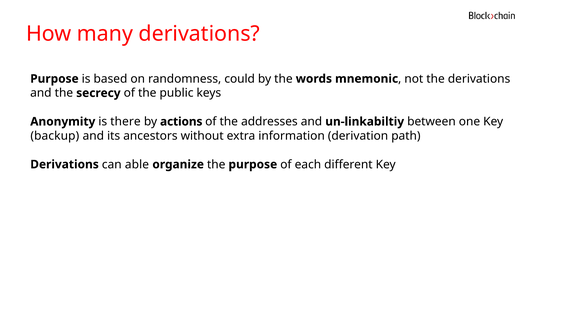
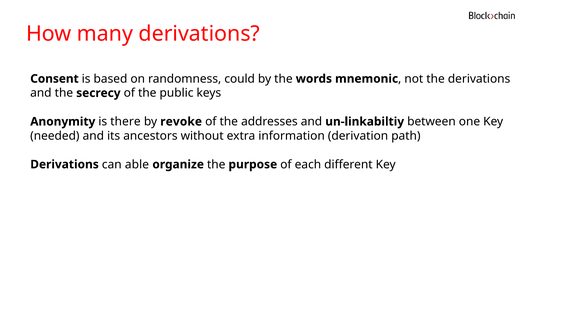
Purpose at (54, 79): Purpose -> Consent
actions: actions -> revoke
backup: backup -> needed
